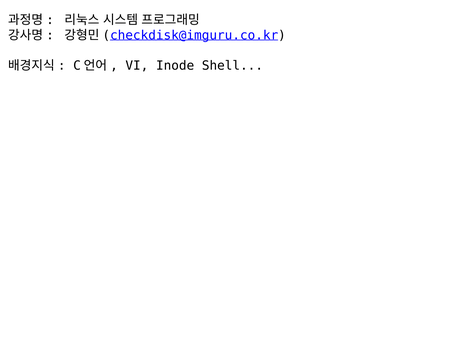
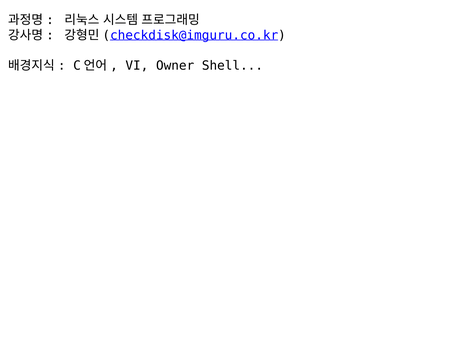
Inode: Inode -> Owner
